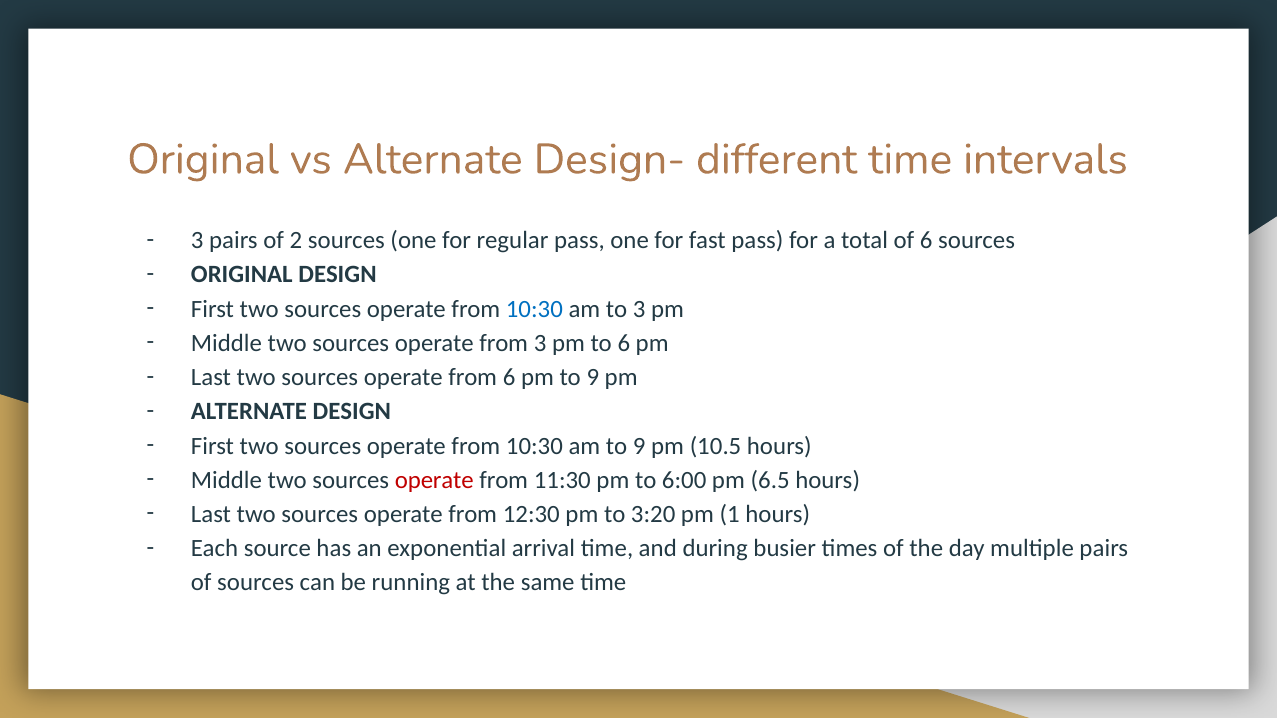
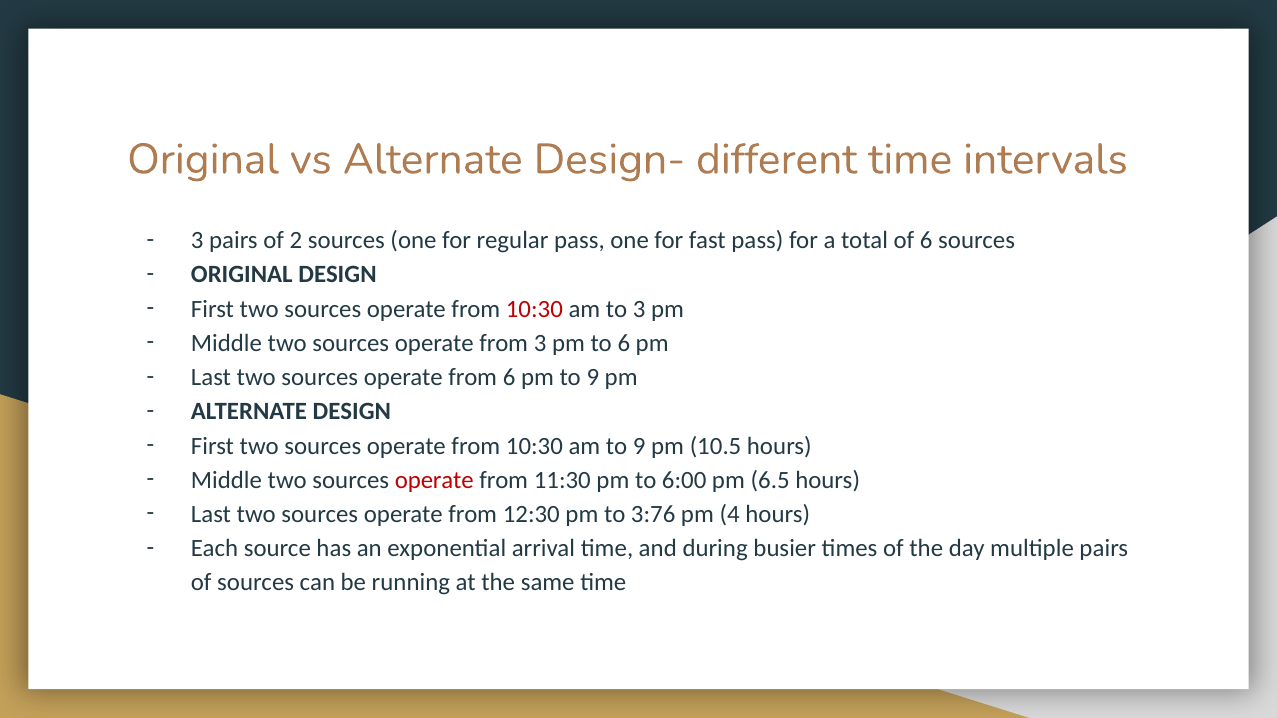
10:30 at (534, 309) colour: blue -> red
3:20: 3:20 -> 3:76
1: 1 -> 4
